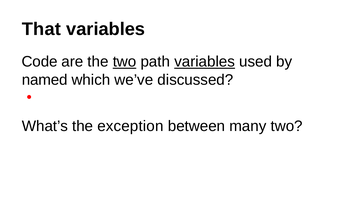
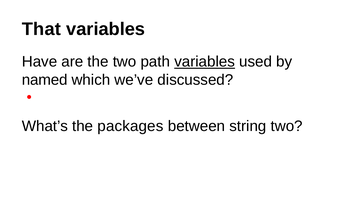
Code: Code -> Have
two at (125, 62) underline: present -> none
exception: exception -> packages
many: many -> string
